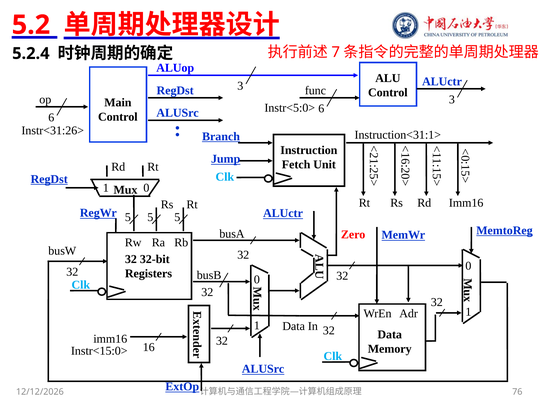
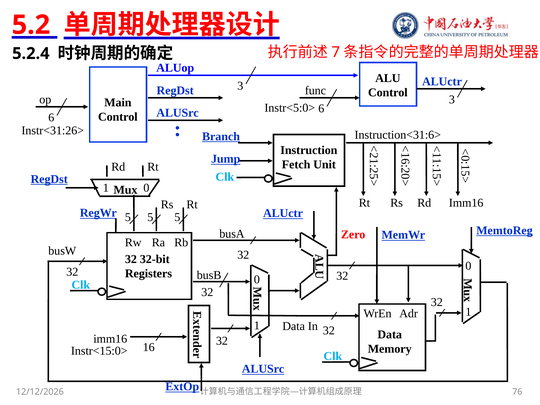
Instruction<31:1>: Instruction<31:1> -> Instruction<31:6>
